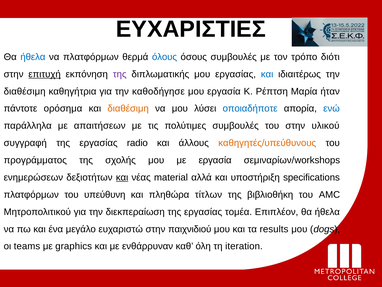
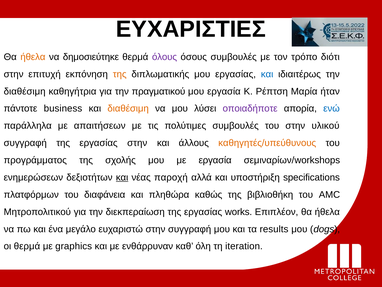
ήθελα at (33, 57) colour: blue -> orange
να πλατφόρμων: πλατφόρμων -> δημοσιεύτηκε
όλους colour: blue -> purple
επιτυχή underline: present -> none
της at (120, 74) colour: purple -> orange
καθοδήγησε: καθοδήγησε -> πραγματικού
ορόσημα: ορόσημα -> business
οποιαδήποτε colour: blue -> purple
εργασίας radio: radio -> στην
material: material -> παροχή
υπεύθυνη: υπεύθυνη -> διαφάνεια
τίτλων: τίτλων -> καθώς
τομέα: τομέα -> works
στην παιχνιδιού: παιχνιδιού -> συγγραφή
οι teams: teams -> θερμά
